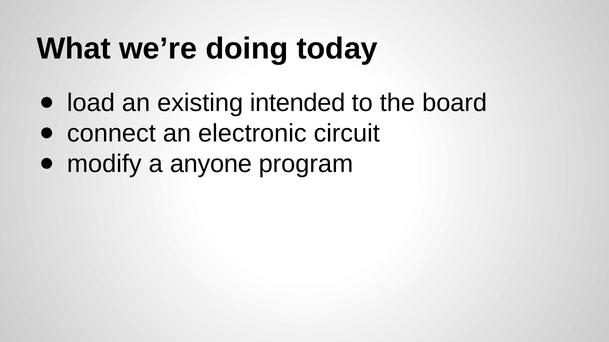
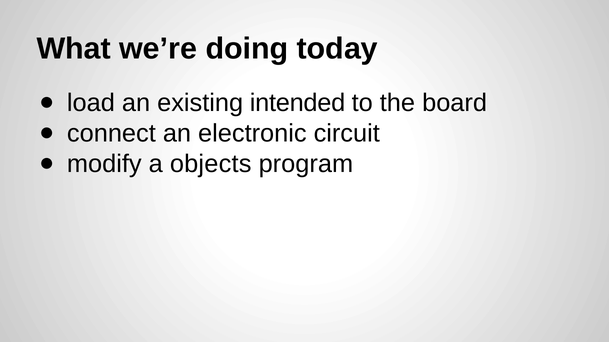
anyone: anyone -> objects
